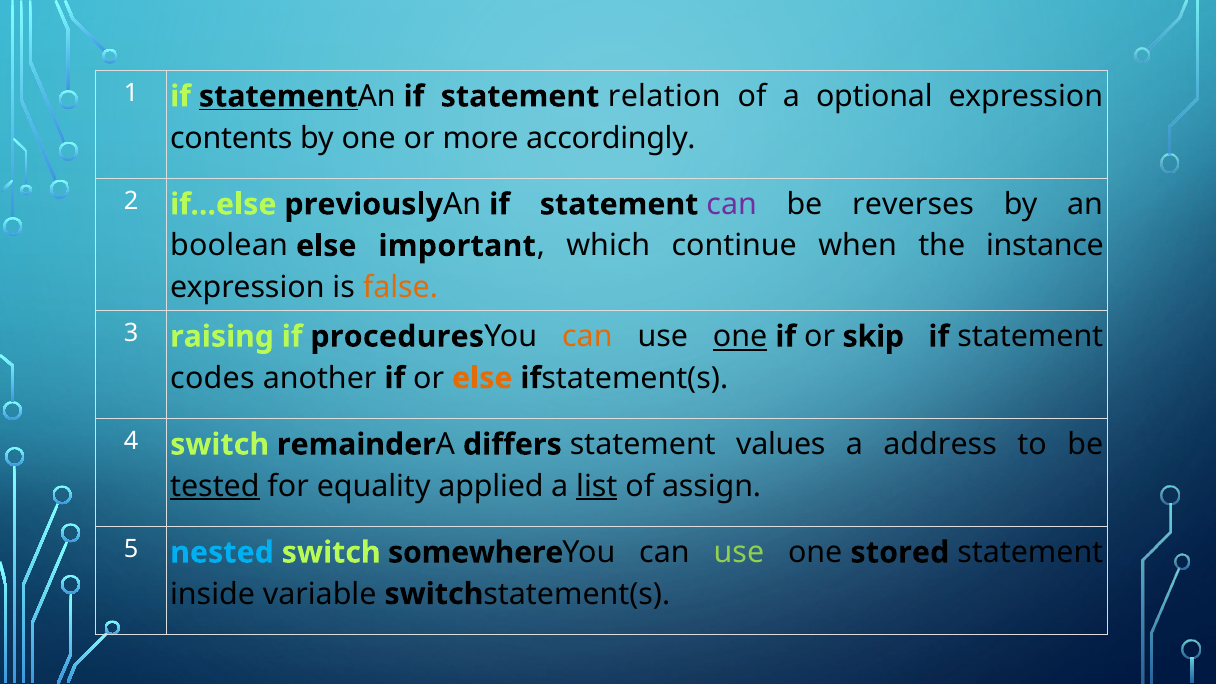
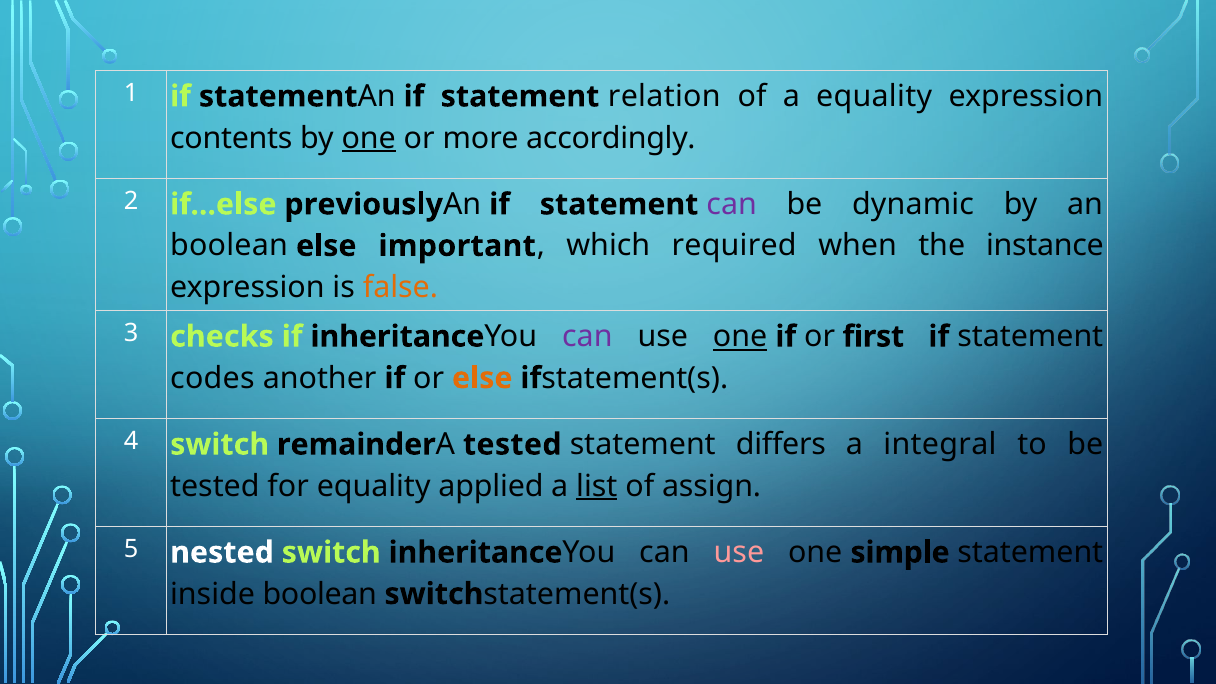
statement at (278, 96) underline: present -> none
a optional: optional -> equality
one at (369, 138) underline: none -> present
reverses: reverses -> dynamic
continue: continue -> required
raising: raising -> checks
if procedures: procedures -> inheritance
can at (587, 337) colour: orange -> purple
skip: skip -> first
A differs: differs -> tested
values: values -> differs
address: address -> integral
tested at (215, 486) underline: present -> none
nested colour: light blue -> white
switch somewhere: somewhere -> inheritance
use at (739, 553) colour: light green -> pink
stored: stored -> simple
inside variable: variable -> boolean
